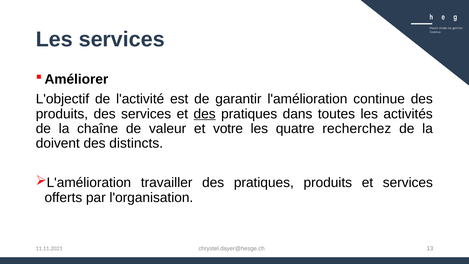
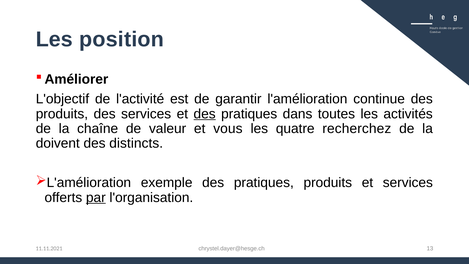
Les services: services -> position
votre: votre -> vous
travailler: travailler -> exemple
par underline: none -> present
